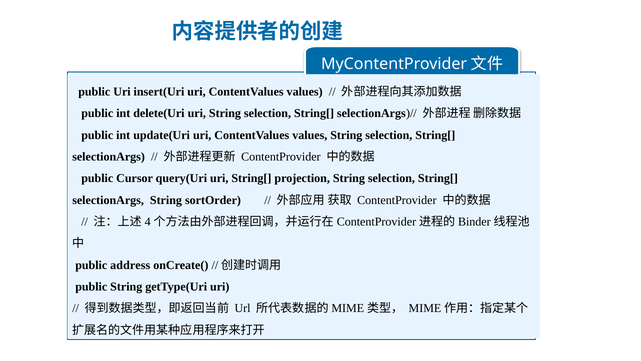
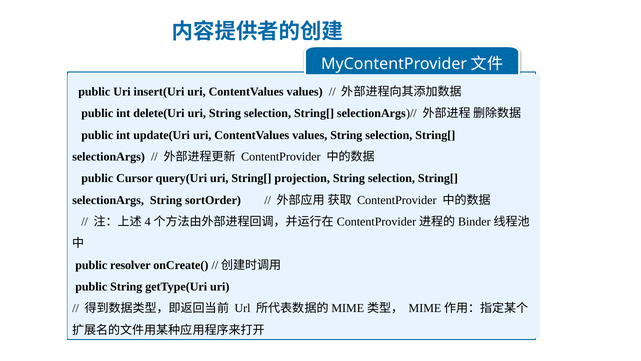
address: address -> resolver
